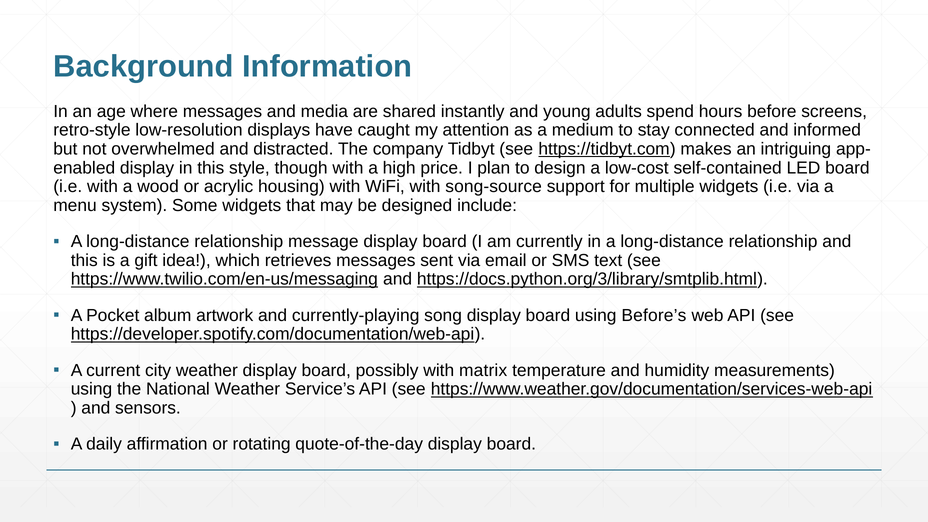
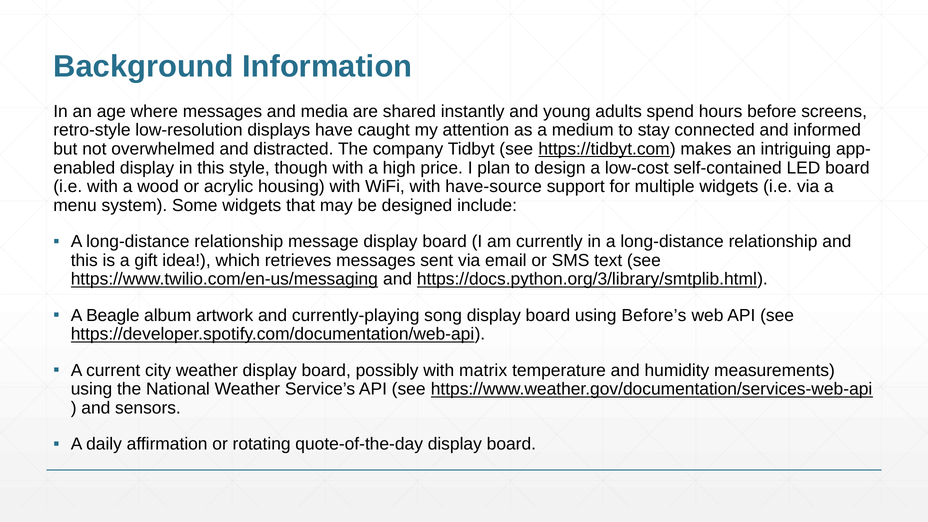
song-source: song-source -> have-source
Pocket: Pocket -> Beagle
